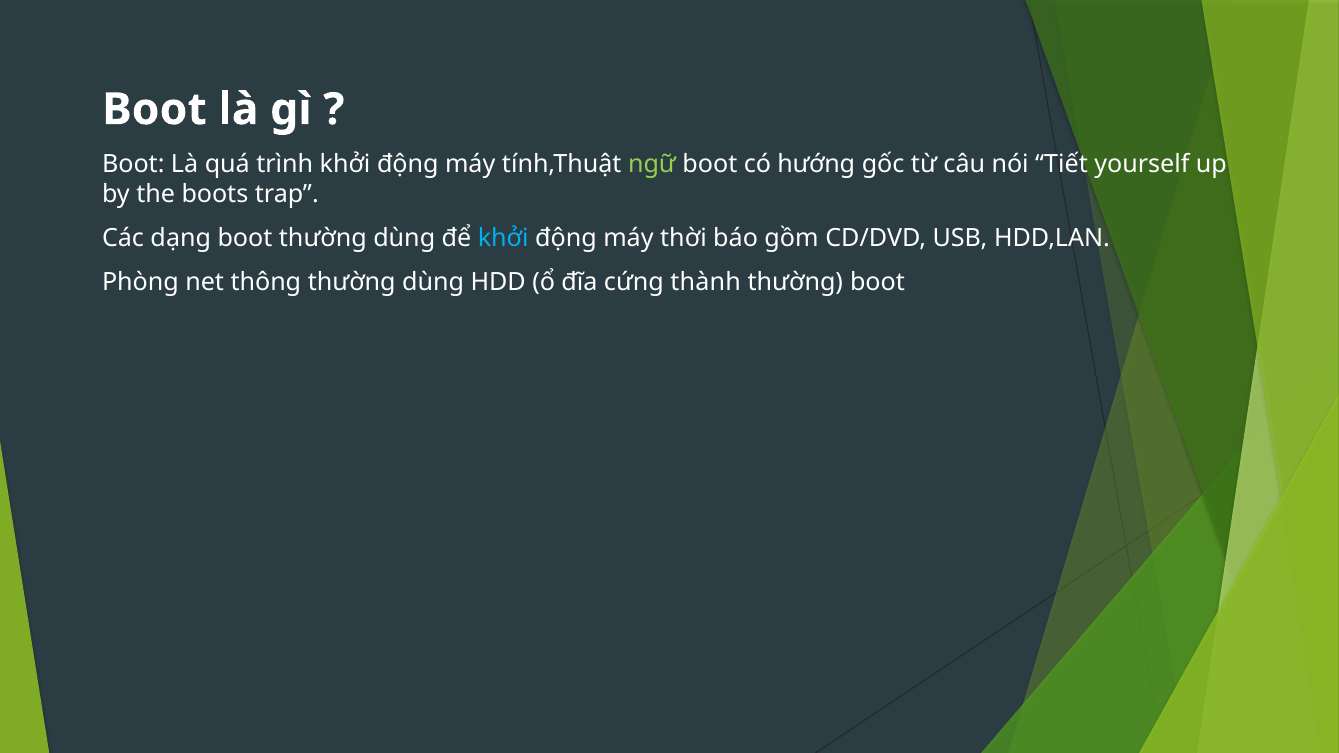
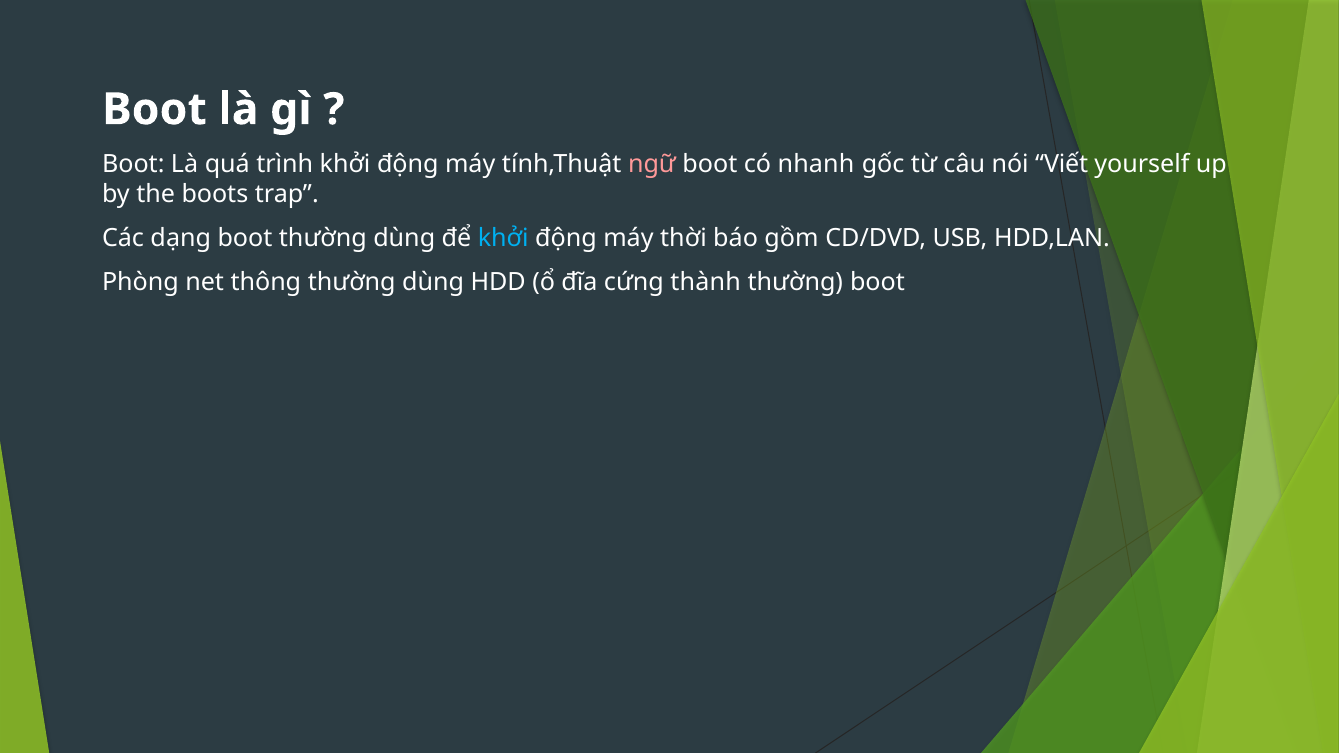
ngữ colour: light green -> pink
hướng: hướng -> nhanh
Tiết: Tiết -> Viết
